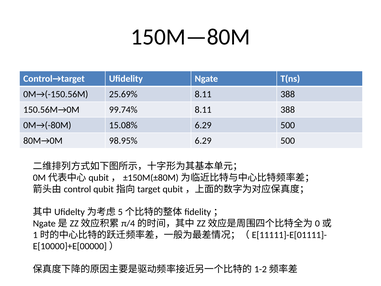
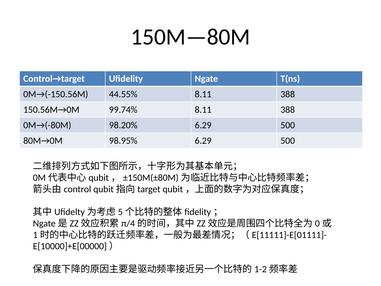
25.69%: 25.69% -> 44.55%
15.08%: 15.08% -> 98.20%
